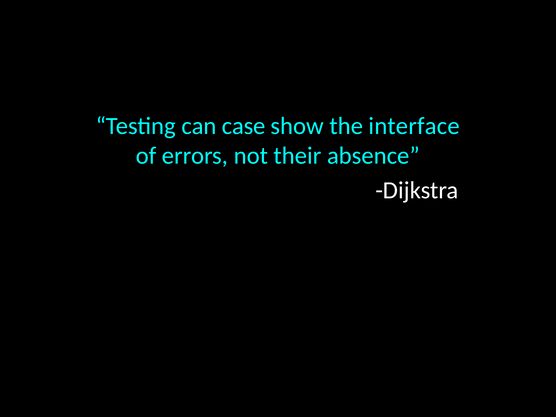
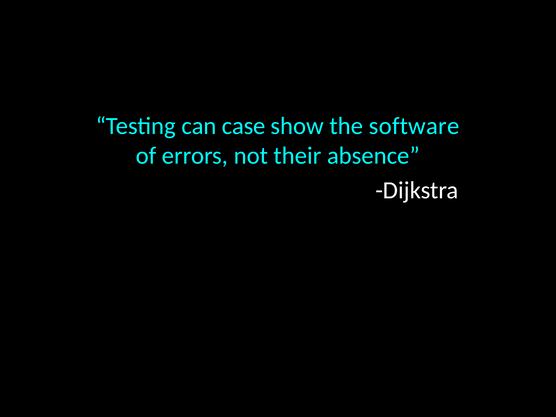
interface: interface -> software
